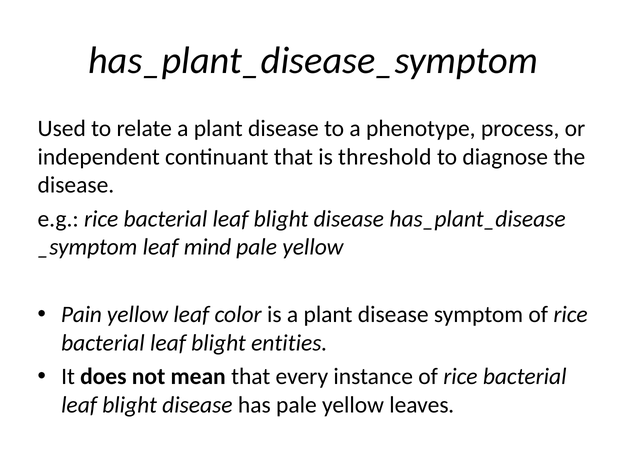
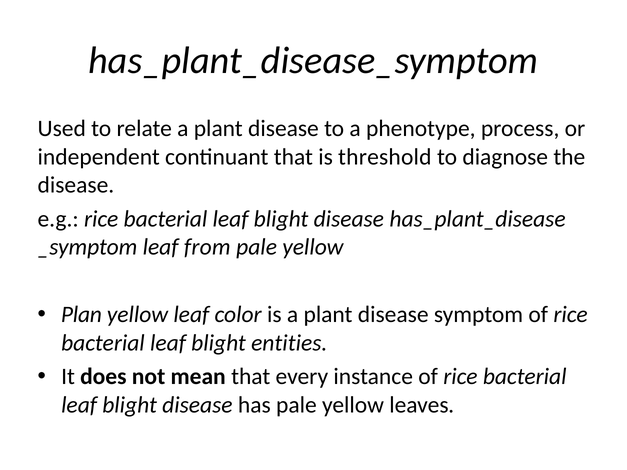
mind: mind -> from
Pain: Pain -> Plan
